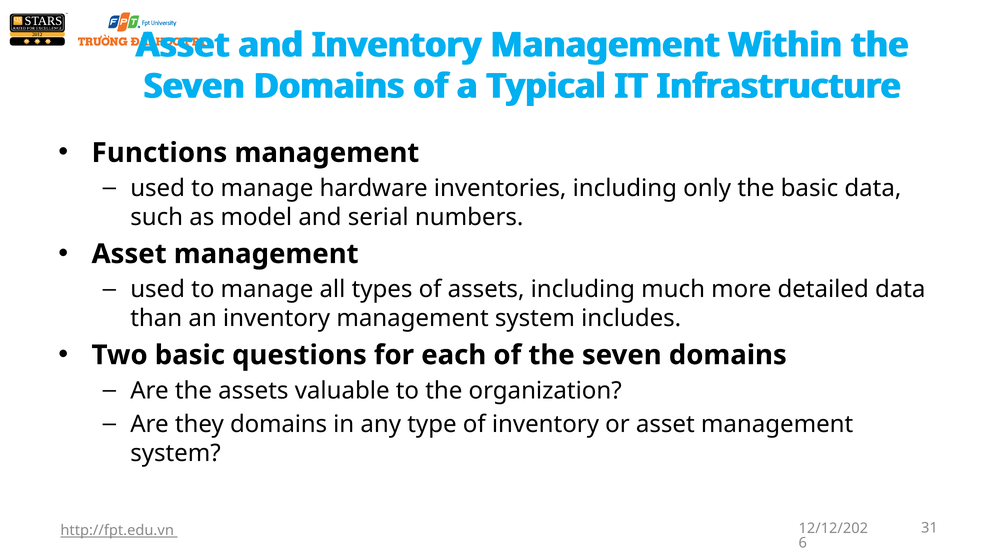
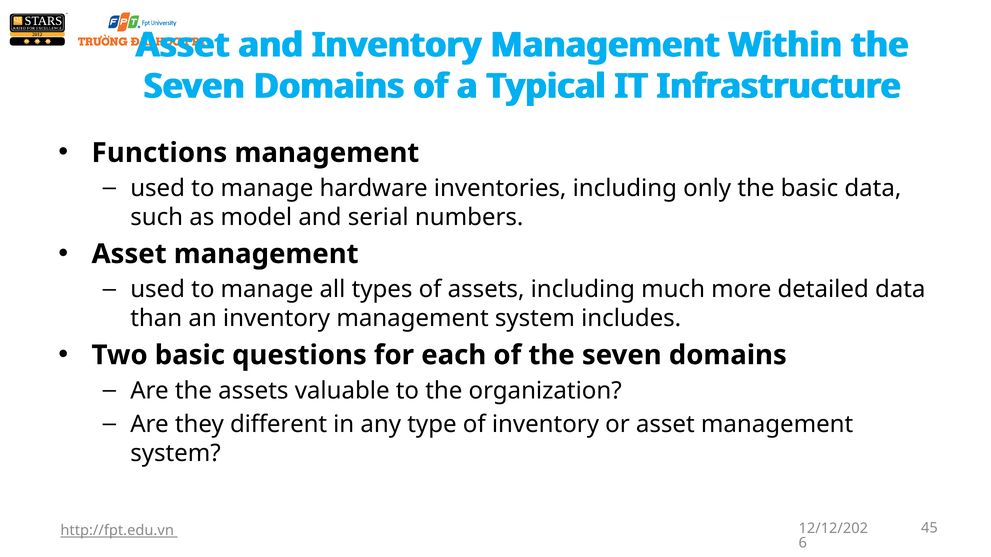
they domains: domains -> different
31: 31 -> 45
